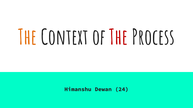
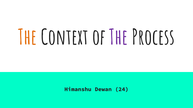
The at (119, 38) colour: red -> purple
